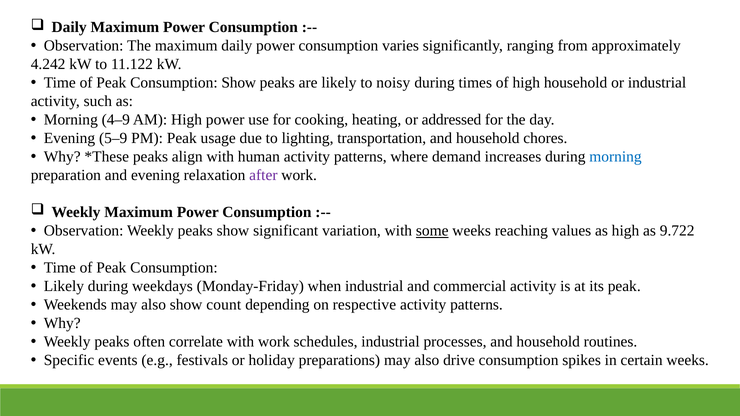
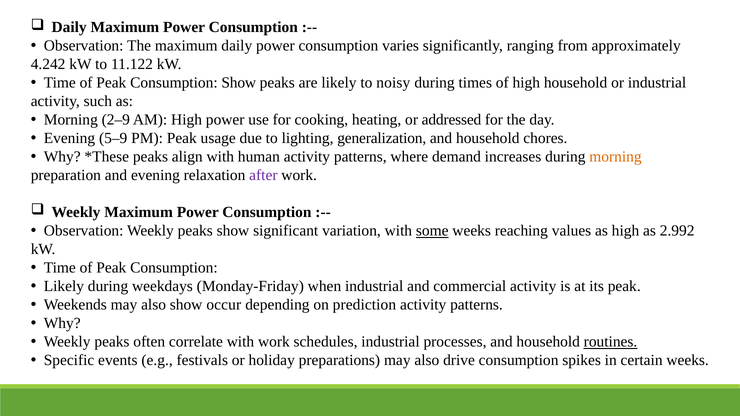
4–9: 4–9 -> 2–9
transportation: transportation -> generalization
morning at (615, 157) colour: blue -> orange
9.722: 9.722 -> 2.992
count: count -> occur
respective: respective -> prediction
routines underline: none -> present
